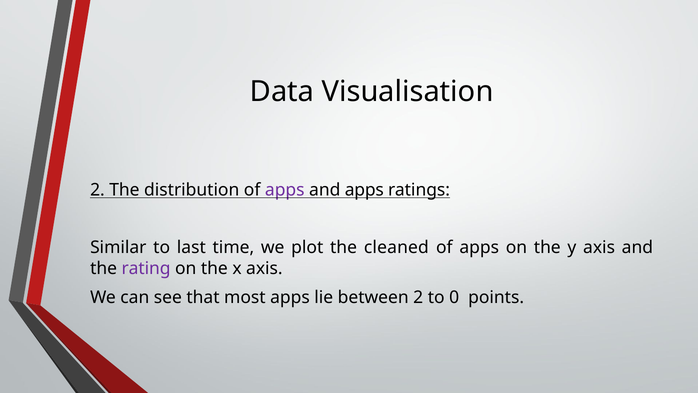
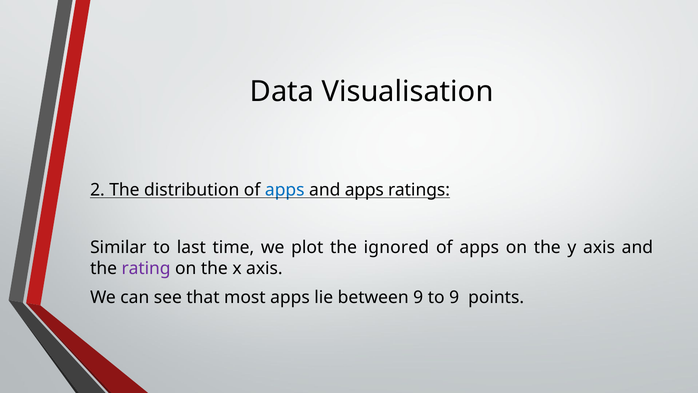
apps at (285, 190) colour: purple -> blue
cleaned: cleaned -> ignored
between 2: 2 -> 9
to 0: 0 -> 9
